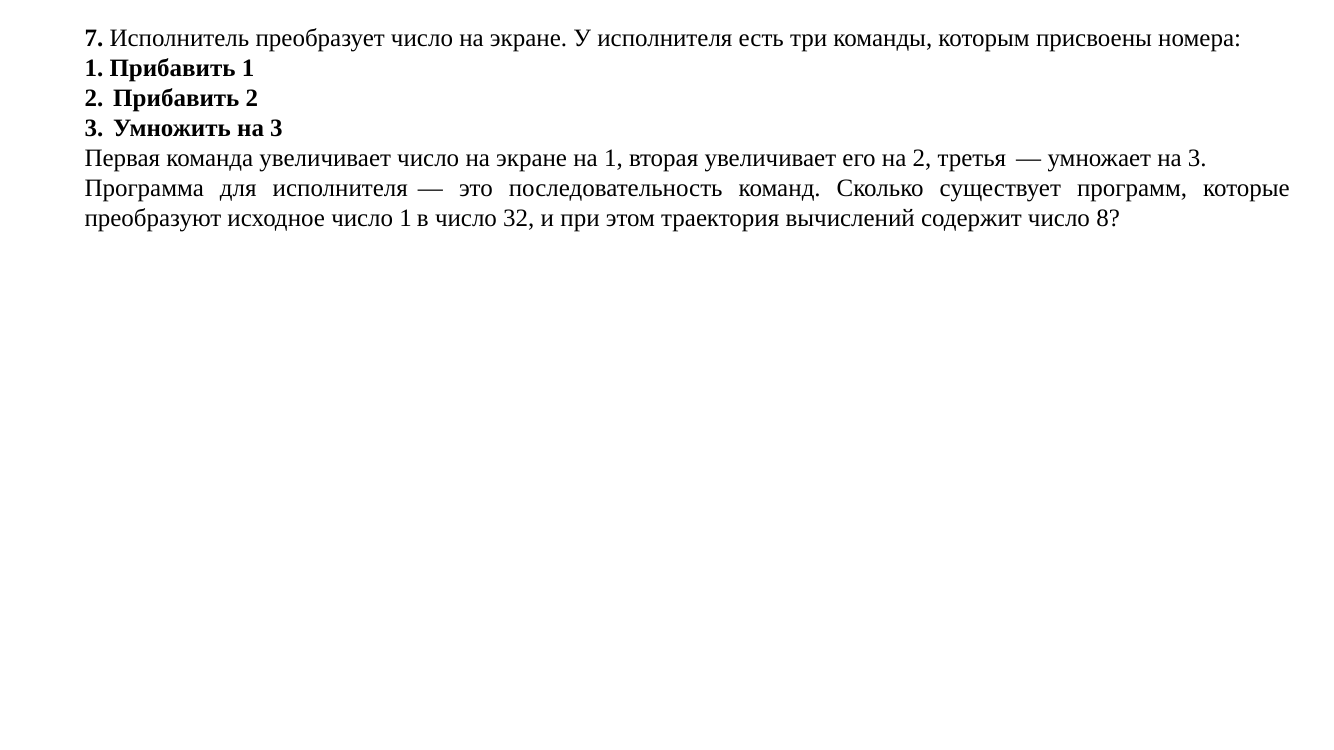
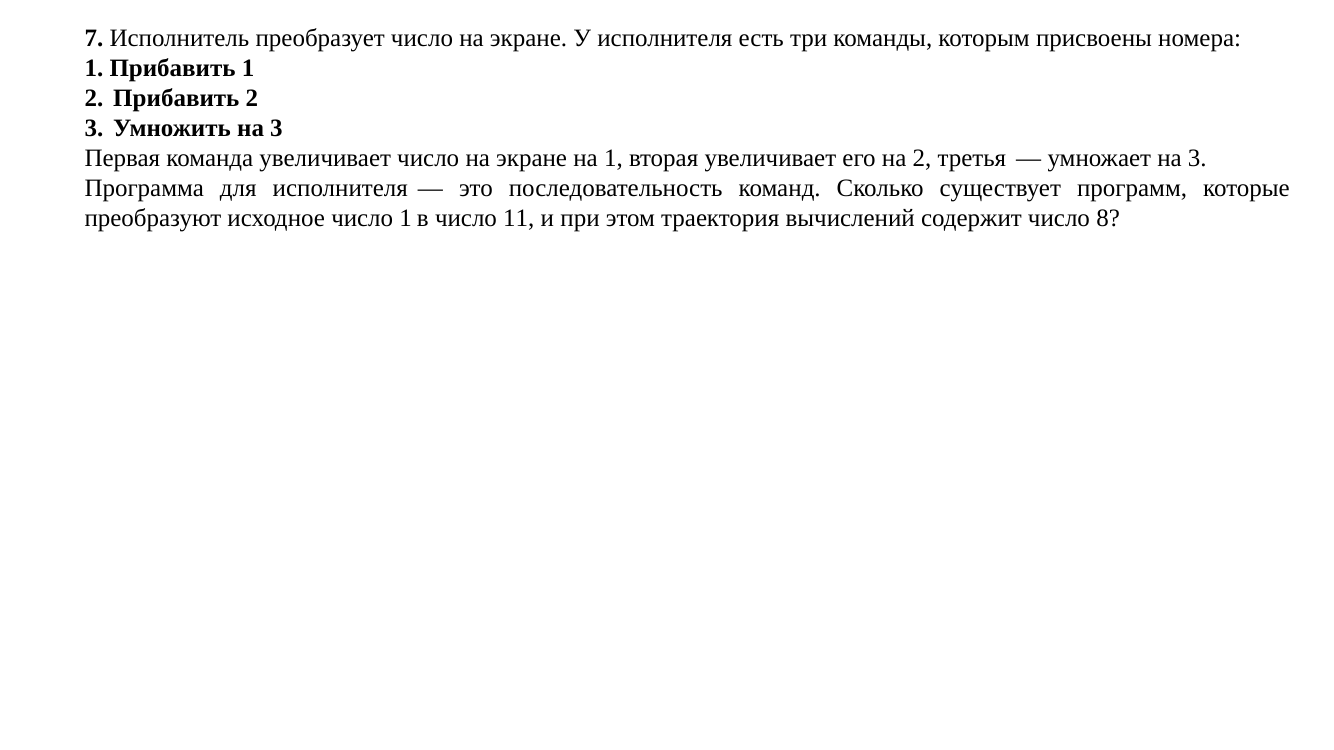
32: 32 -> 11
